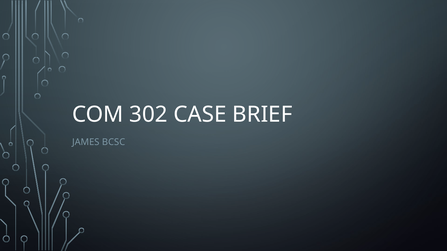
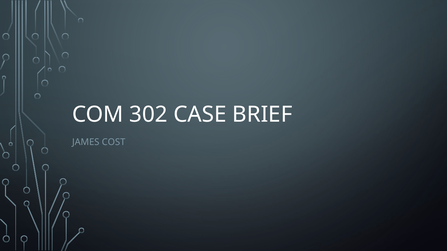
BCSC: BCSC -> COST
